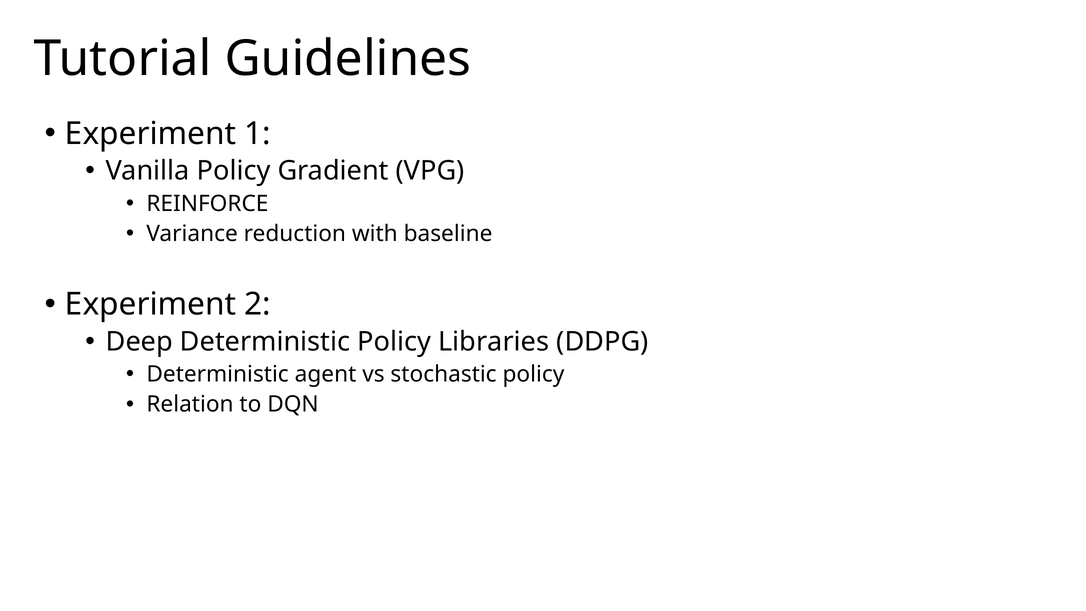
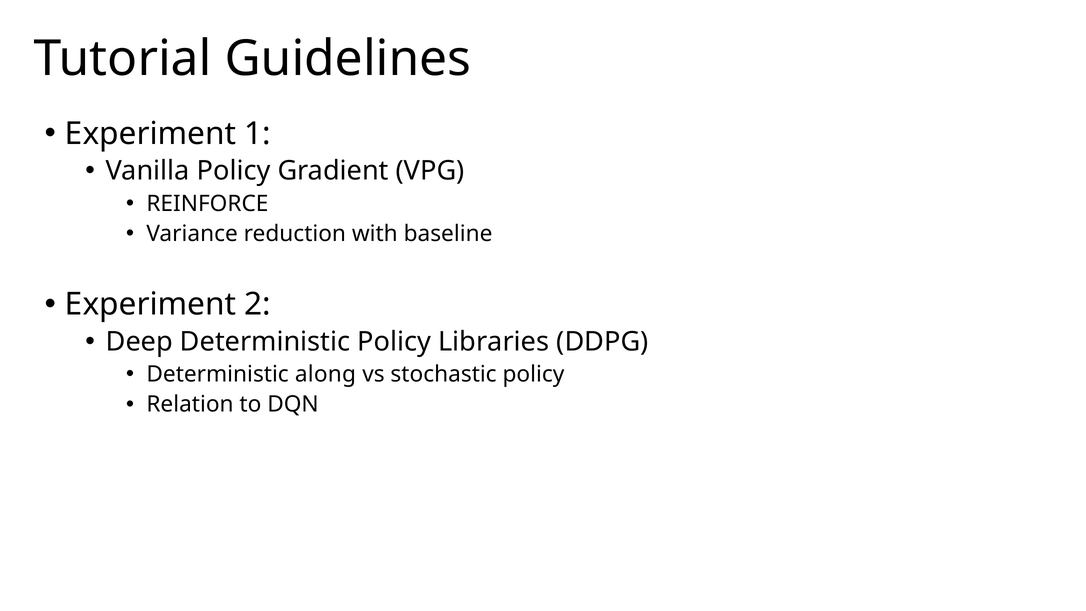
agent: agent -> along
